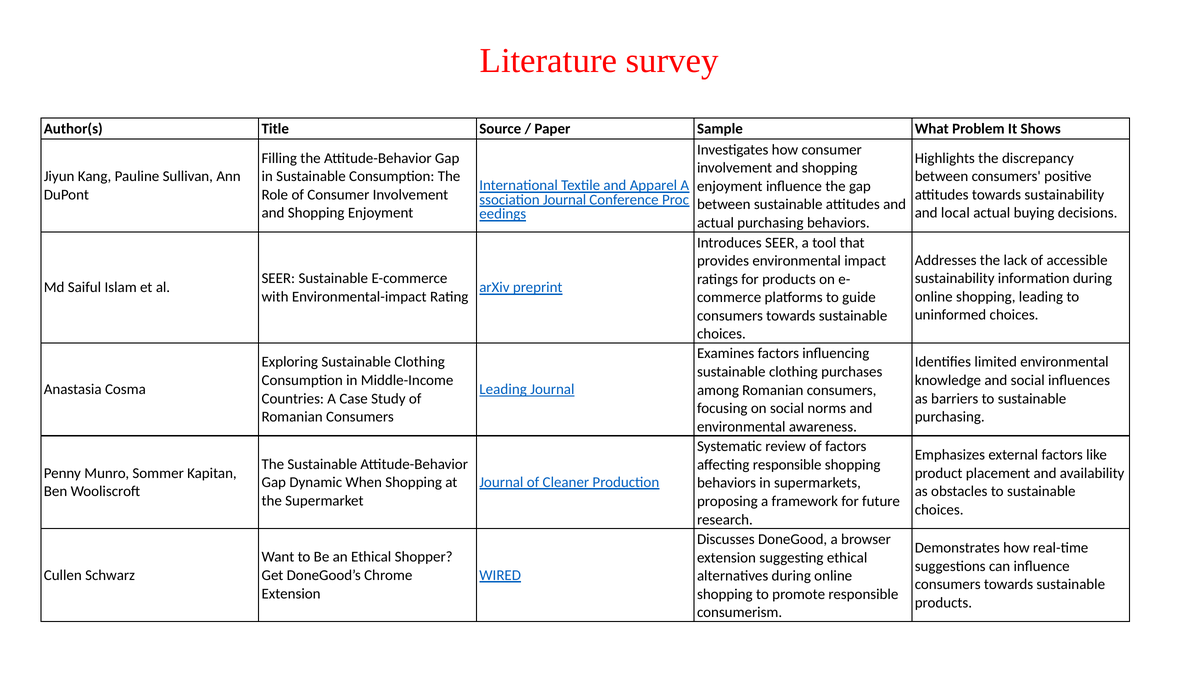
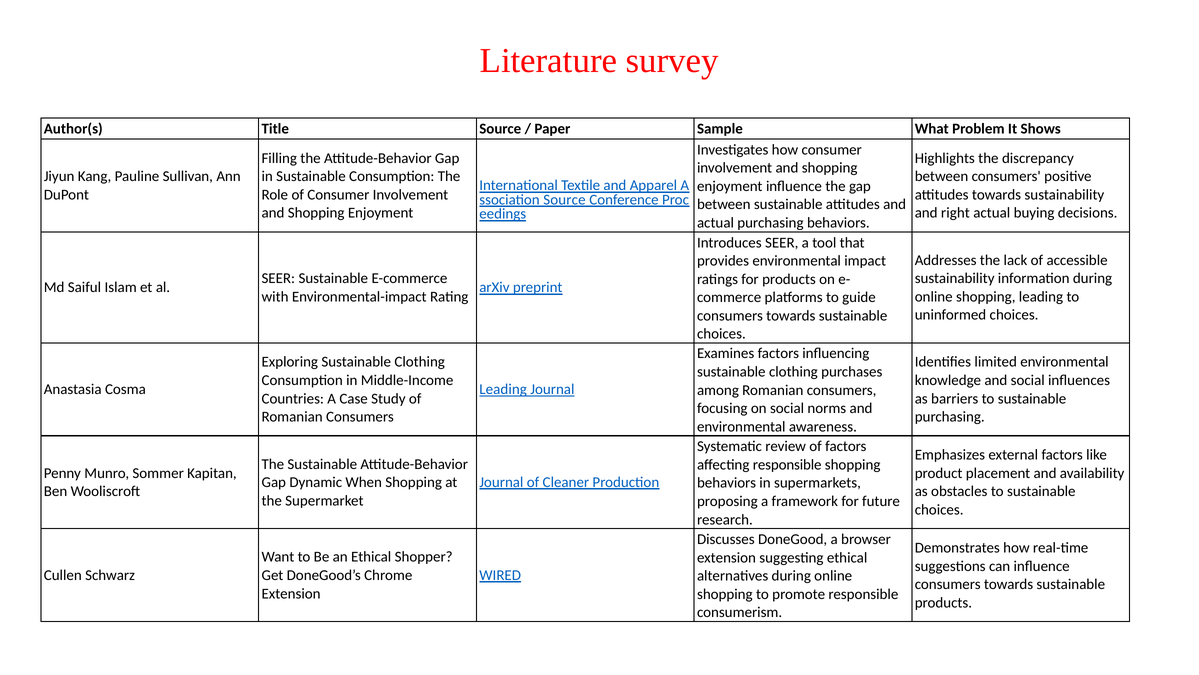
Journal at (565, 200): Journal -> Source
local: local -> right
